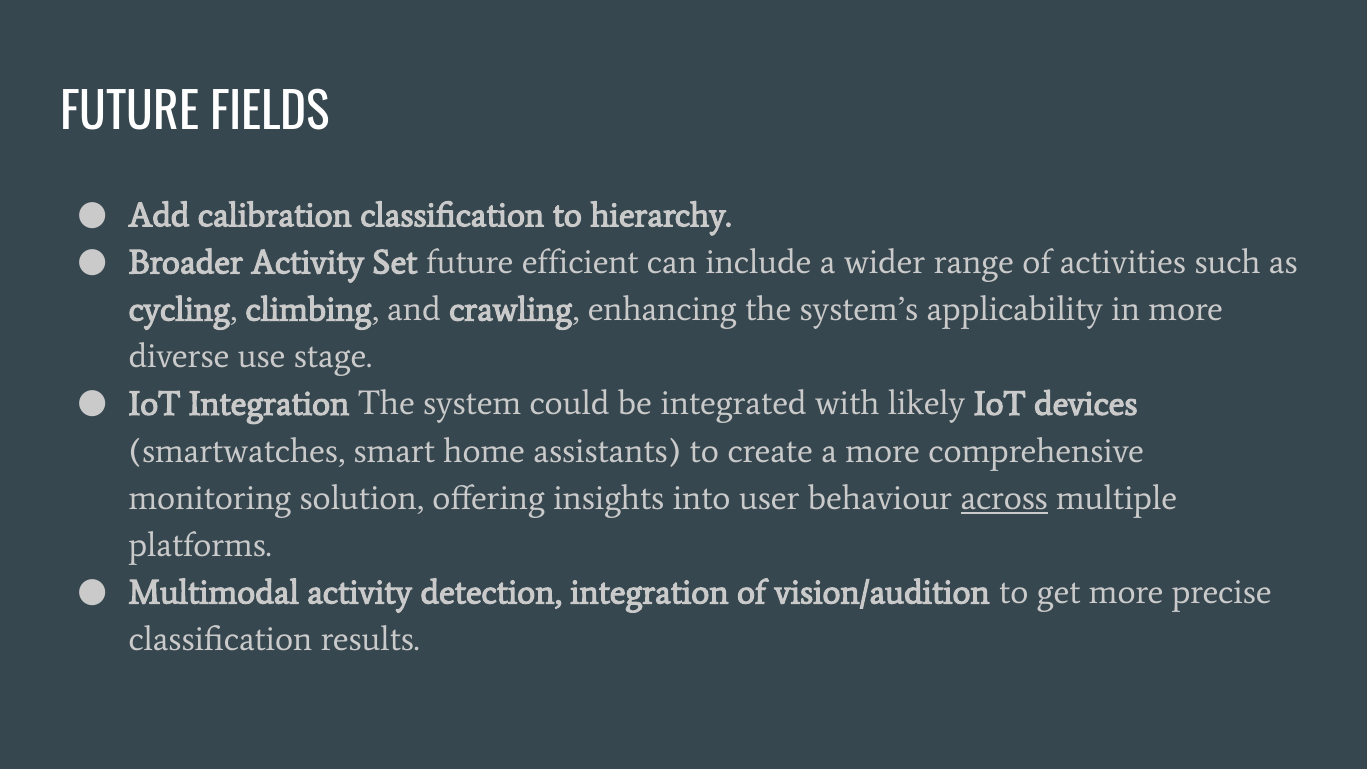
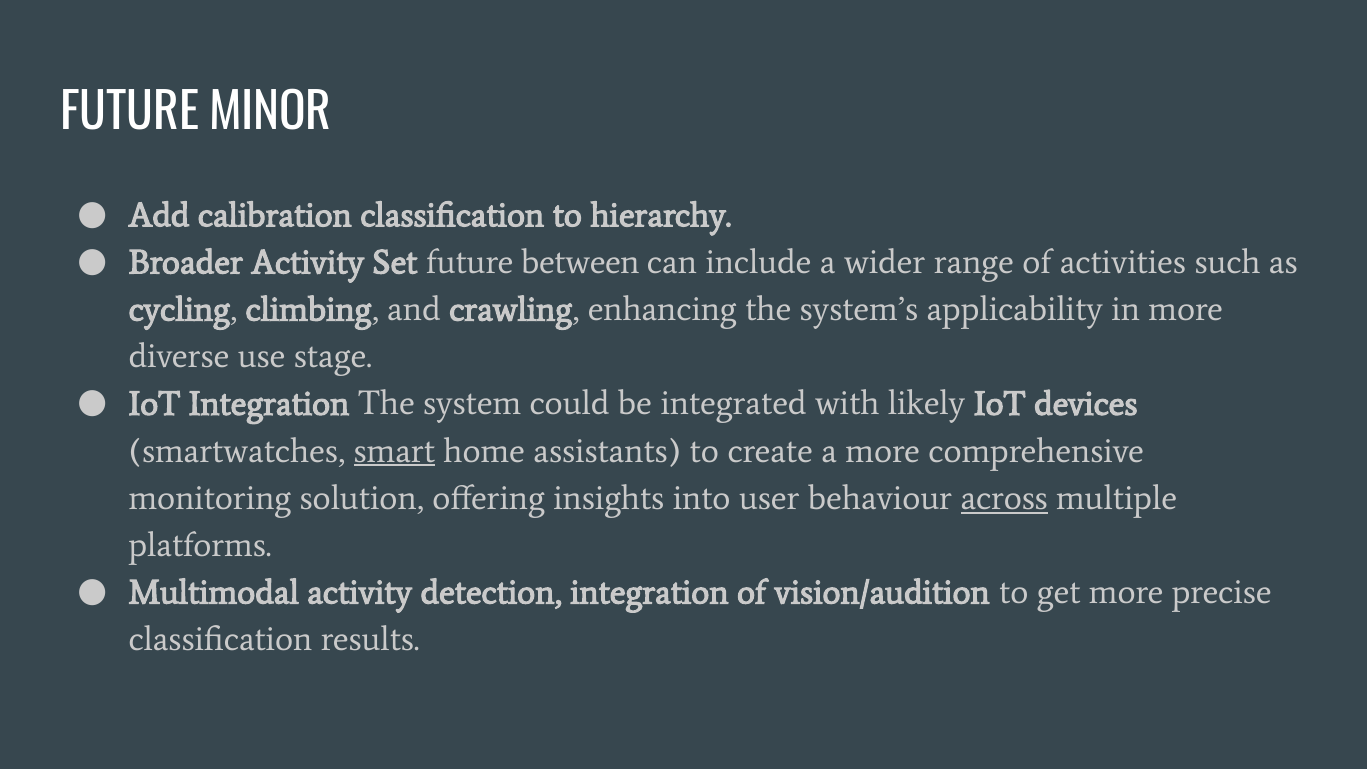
FIELDS: FIELDS -> MINOR
efficient: efficient -> between
smart underline: none -> present
